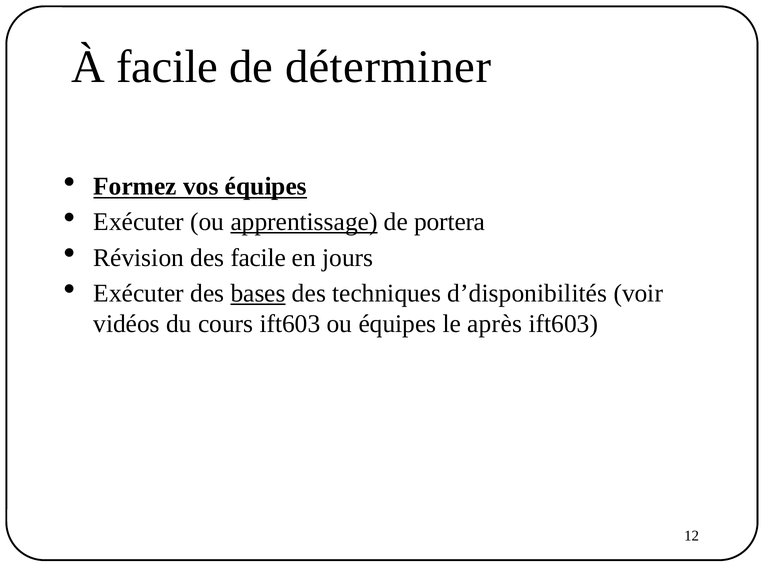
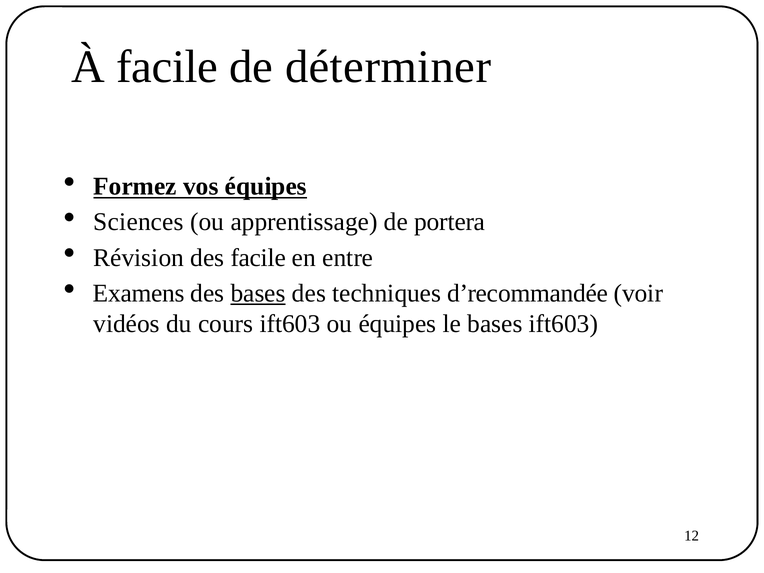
Exécuter at (139, 222): Exécuter -> Sciences
apprentissage underline: present -> none
jours: jours -> entre
Exécuter at (139, 293): Exécuter -> Examens
d’disponibilités: d’disponibilités -> d’recommandée
le après: après -> bases
